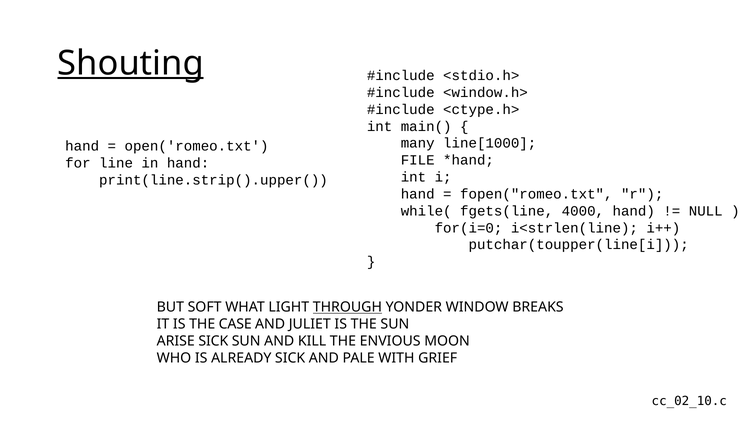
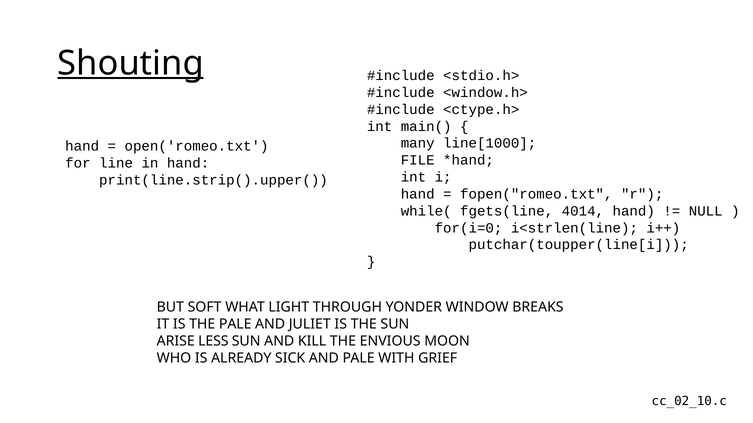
4000: 4000 -> 4014
THROUGH underline: present -> none
THE CASE: CASE -> PALE
ARISE SICK: SICK -> LESS
